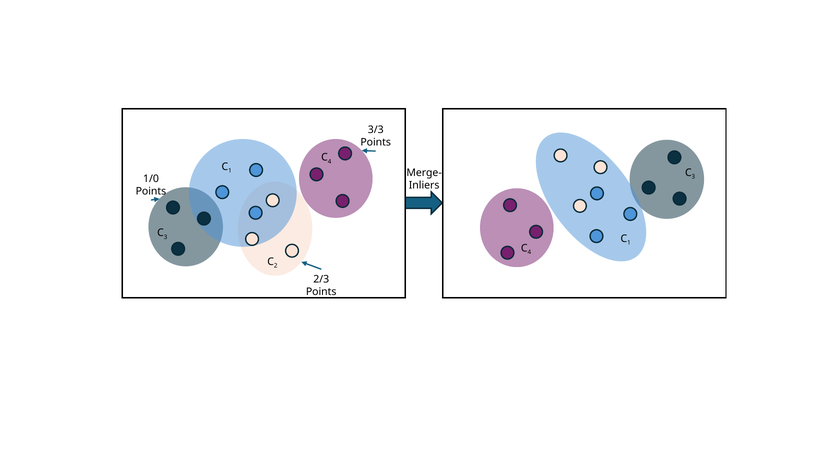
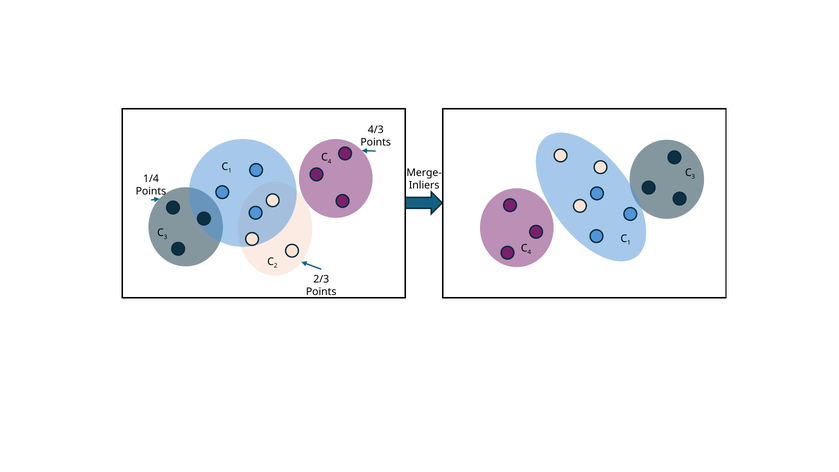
3/3: 3/3 -> 4/3
1/0: 1/0 -> 1/4
